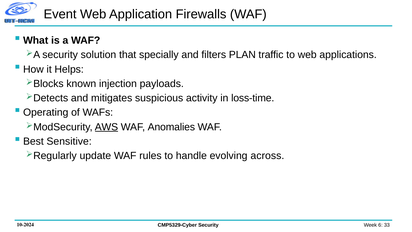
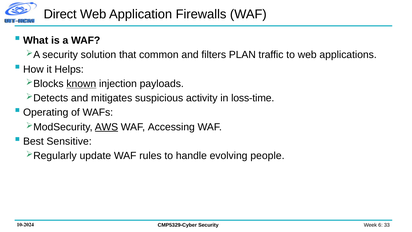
Event: Event -> Direct
specially: specially -> common
known underline: none -> present
Anomalies: Anomalies -> Accessing
across: across -> people
